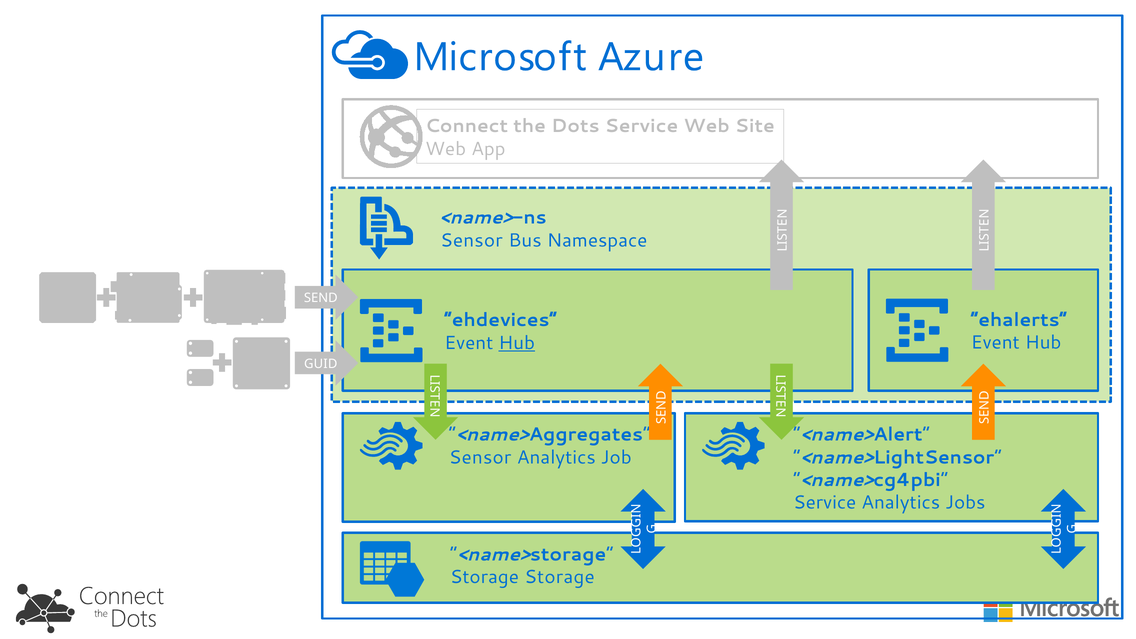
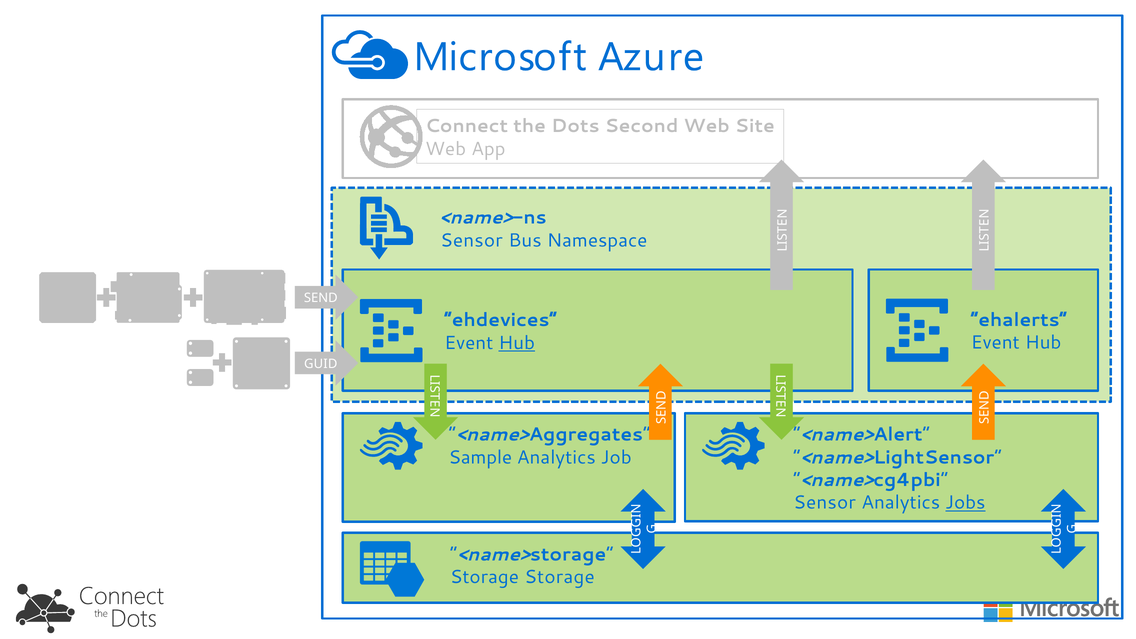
Dots Service: Service -> Second
Sensor at (480, 457): Sensor -> Sample
Service at (825, 503): Service -> Sensor
Jobs underline: none -> present
